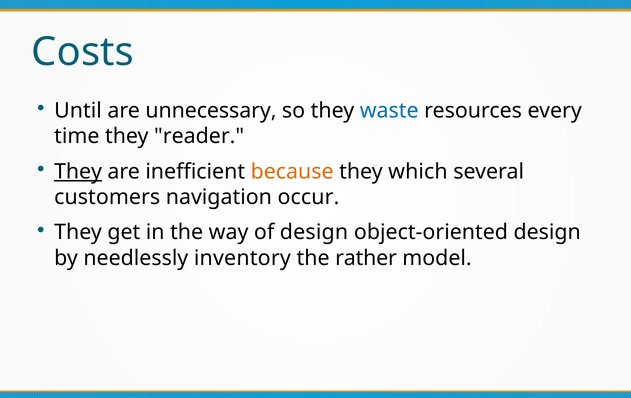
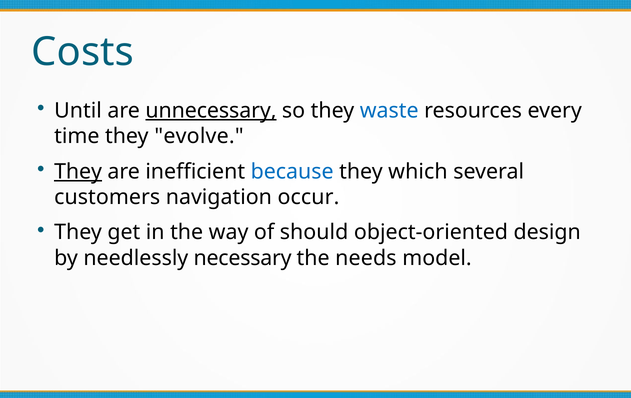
unnecessary underline: none -> present
reader: reader -> evolve
because colour: orange -> blue
of design: design -> should
inventory: inventory -> necessary
rather: rather -> needs
